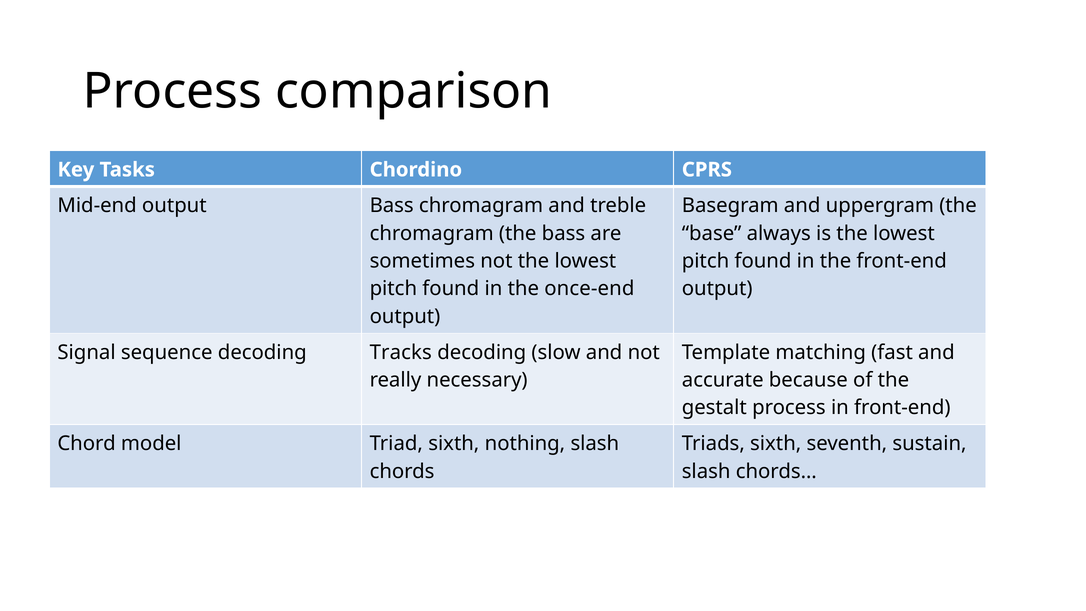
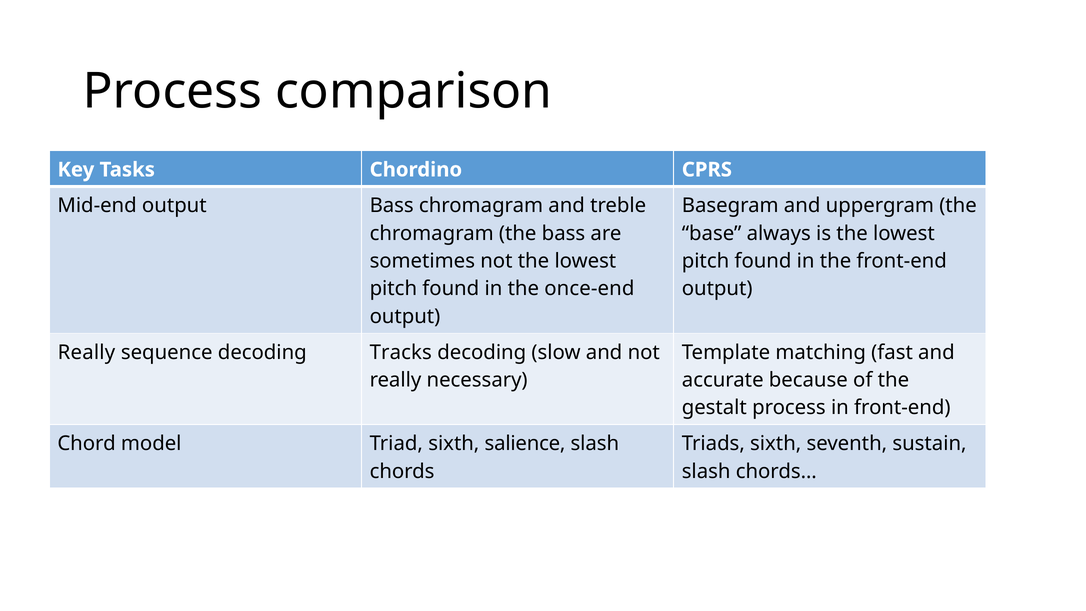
Signal at (87, 352): Signal -> Really
nothing: nothing -> salience
